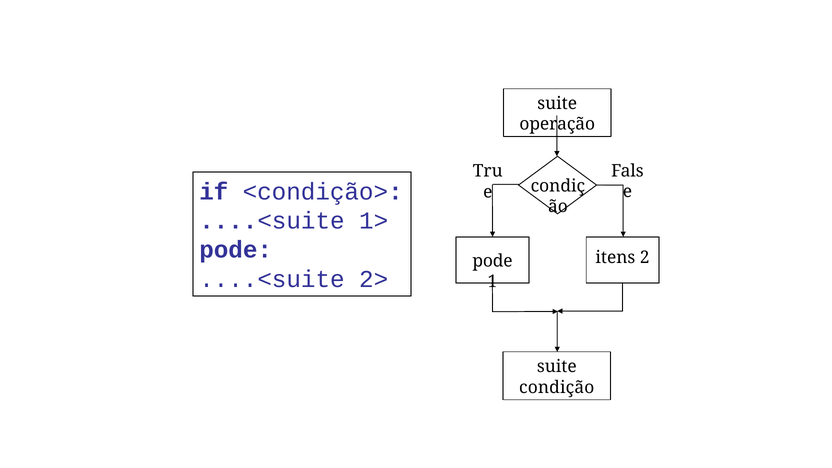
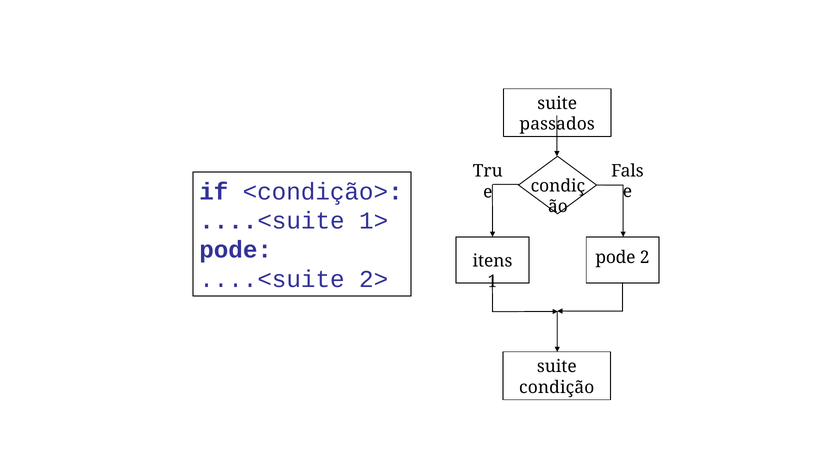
operação: operação -> passados
itens at (615, 258): itens -> pode
pode at (493, 261): pode -> itens
